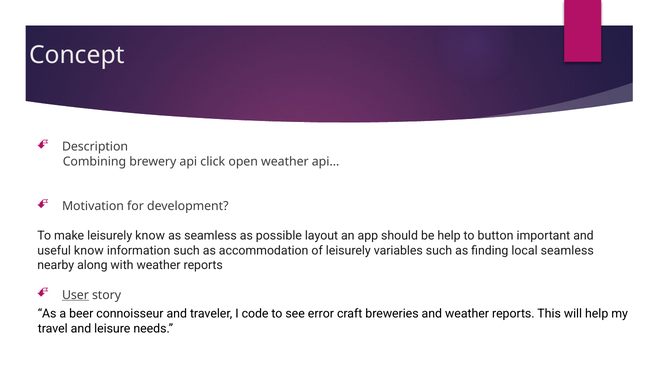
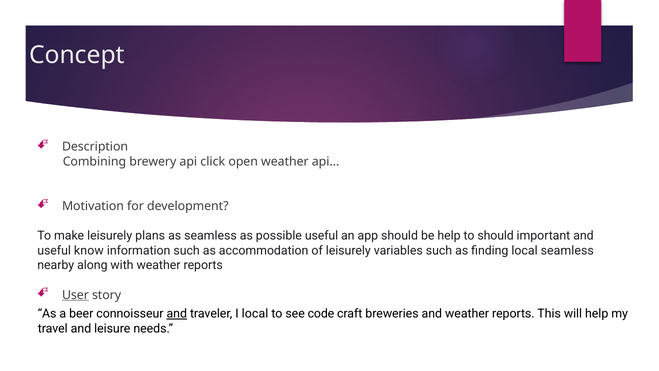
leisurely know: know -> plans
possible layout: layout -> useful
to button: button -> should
and at (177, 314) underline: none -> present
I code: code -> local
error: error -> code
